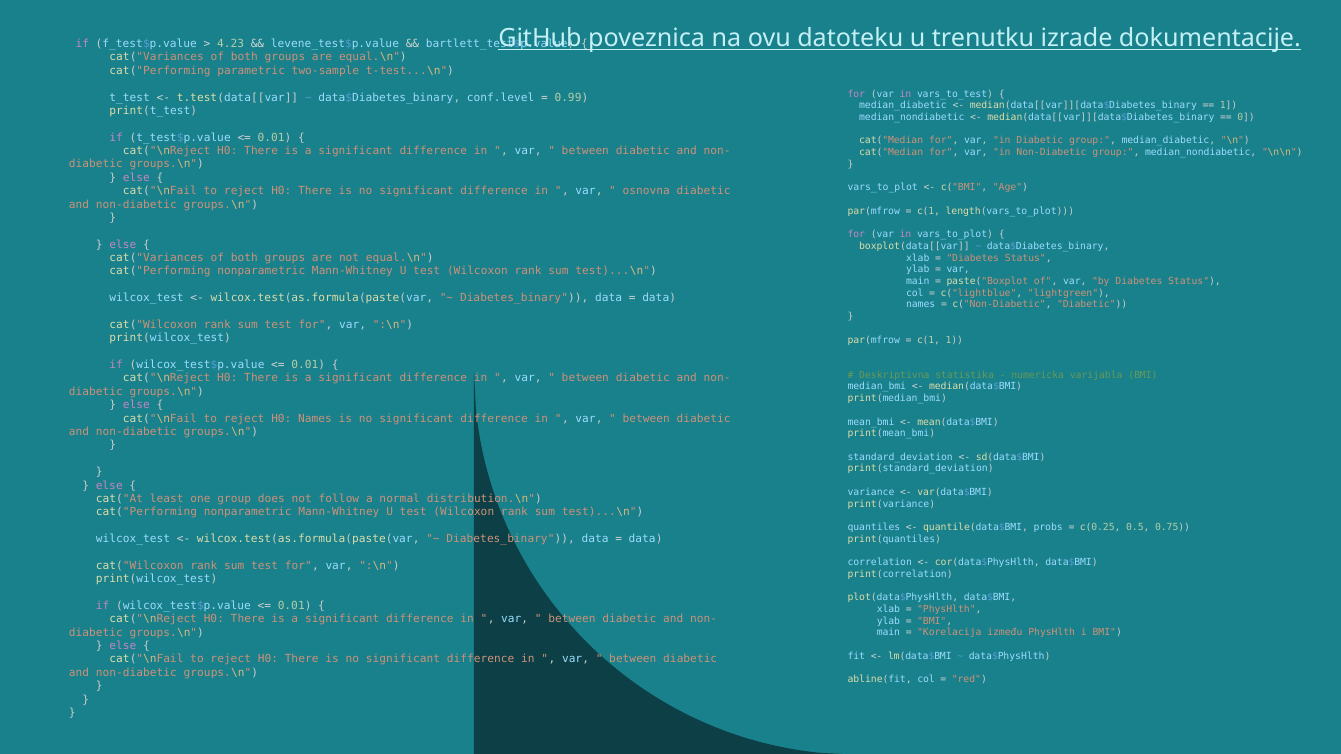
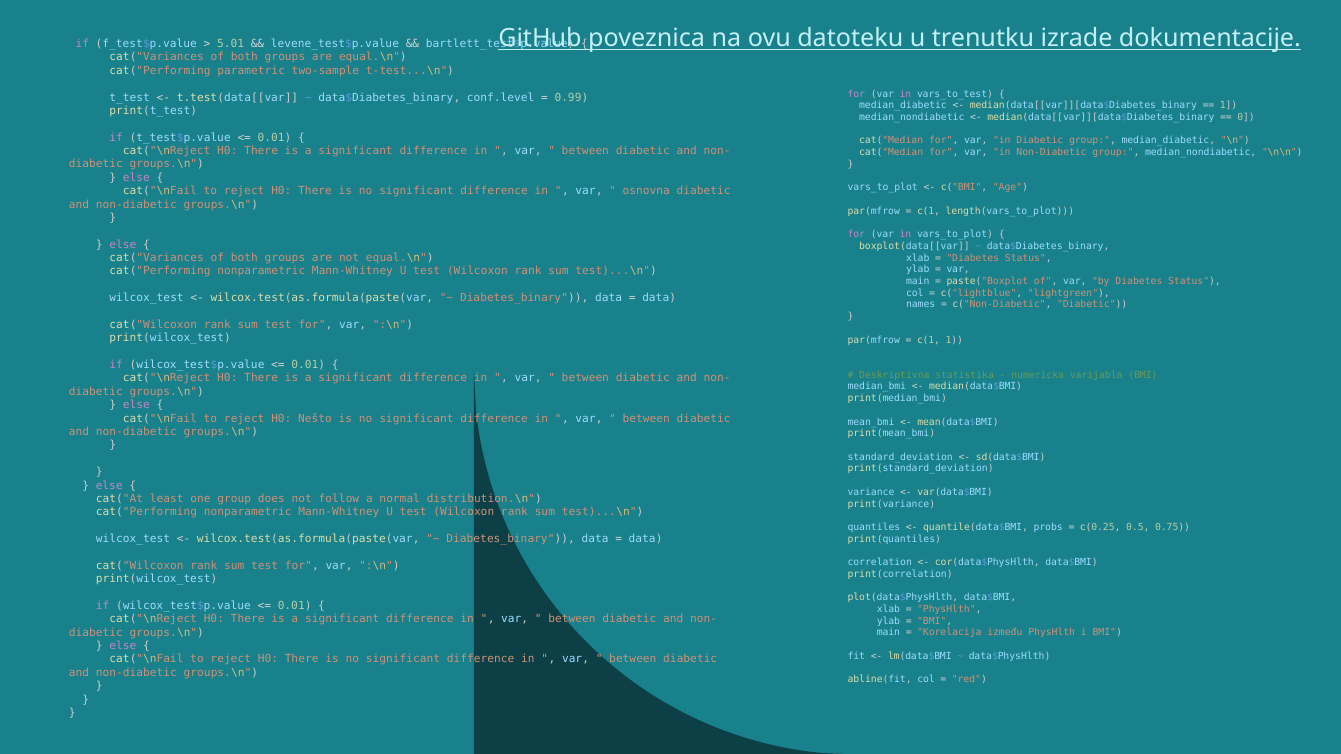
4.23: 4.23 -> 5.01
H0 Names: Names -> Nešto
